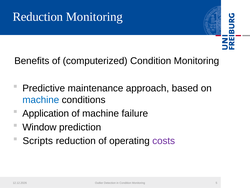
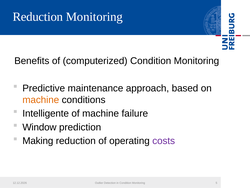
machine at (41, 100) colour: blue -> orange
Application: Application -> Intelligente
Scripts: Scripts -> Making
